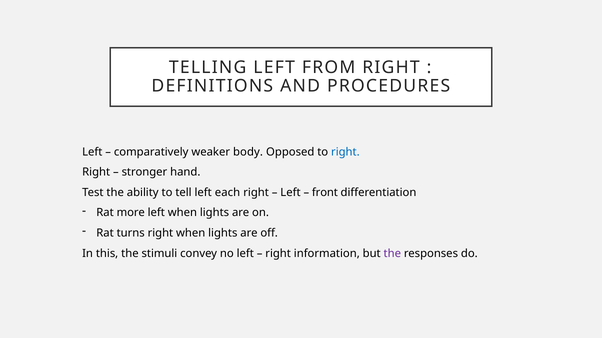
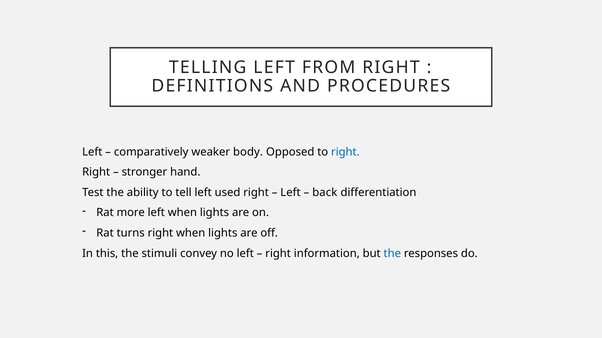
each: each -> used
front: front -> back
the at (392, 254) colour: purple -> blue
